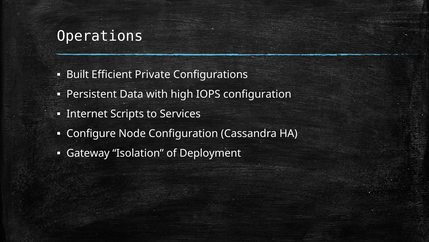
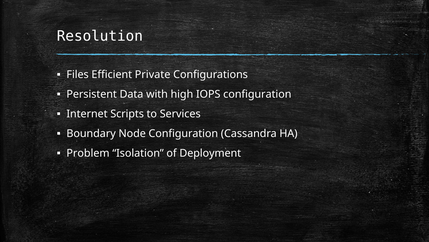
Operations: Operations -> Resolution
Built: Built -> Files
Configure: Configure -> Boundary
Gateway: Gateway -> Problem
